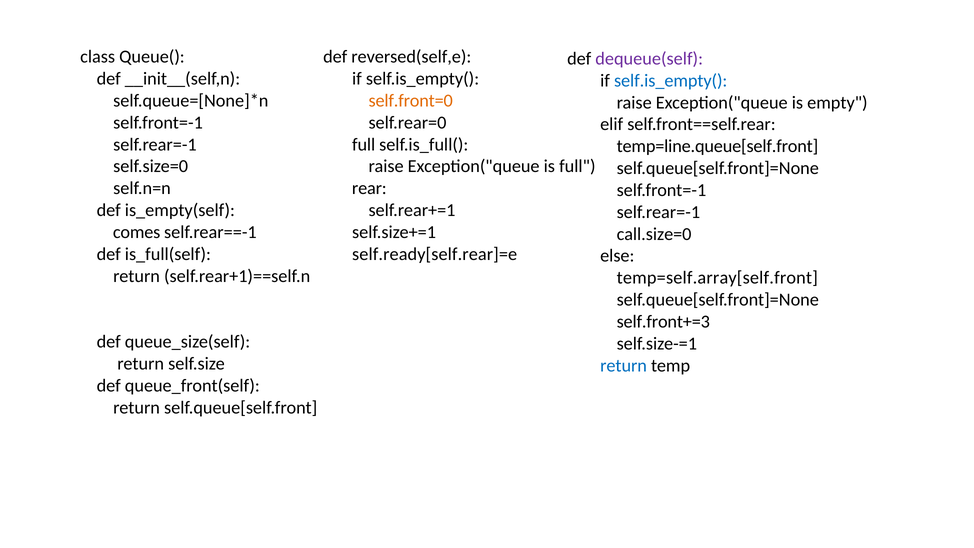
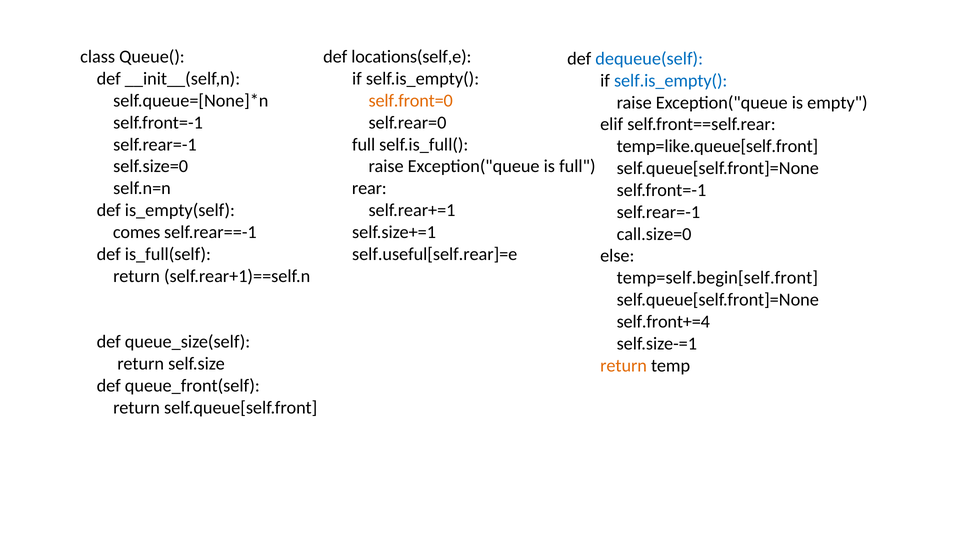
reversed(self,e: reversed(self,e -> locations(self,e
dequeue(self colour: purple -> blue
temp=line.queue[self.front: temp=line.queue[self.front -> temp=like.queue[self.front
self.ready[self.rear]=e: self.ready[self.rear]=e -> self.useful[self.rear]=e
temp=self.array[self.front: temp=self.array[self.front -> temp=self.begin[self.front
self.front+=3: self.front+=3 -> self.front+=4
return at (624, 365) colour: blue -> orange
